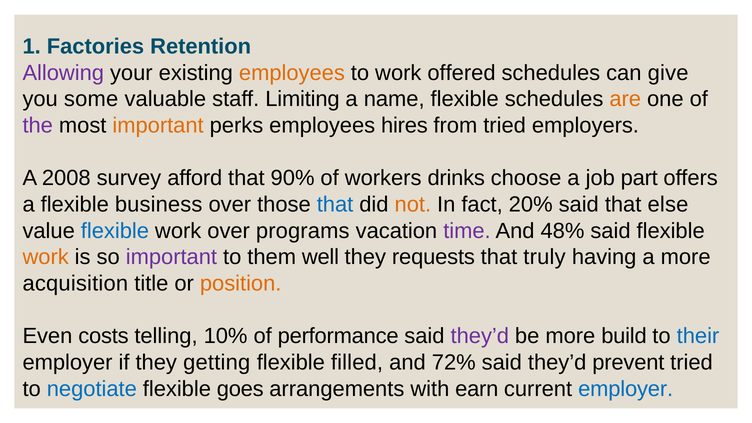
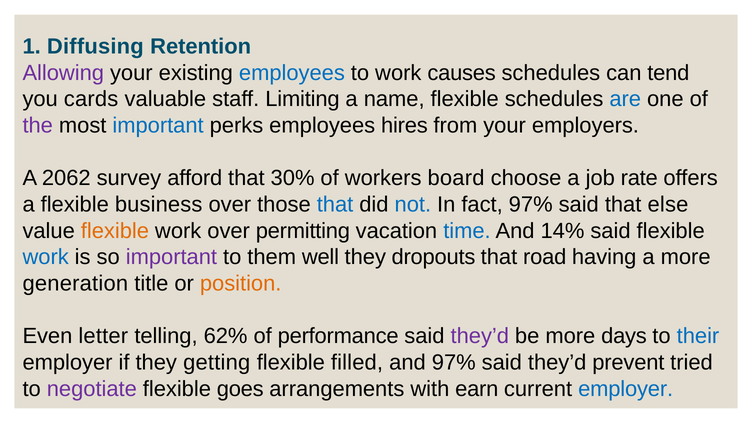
Factories: Factories -> Diffusing
employees at (292, 73) colour: orange -> blue
offered: offered -> causes
give: give -> tend
some: some -> cards
are colour: orange -> blue
important at (158, 125) colour: orange -> blue
from tried: tried -> your
2008: 2008 -> 2062
90%: 90% -> 30%
drinks: drinks -> board
part: part -> rate
not colour: orange -> blue
fact 20%: 20% -> 97%
flexible at (115, 231) colour: blue -> orange
programs: programs -> permitting
time colour: purple -> blue
48%: 48% -> 14%
work at (46, 257) colour: orange -> blue
requests: requests -> dropouts
truly: truly -> road
acquisition: acquisition -> generation
costs: costs -> letter
10%: 10% -> 62%
build: build -> days
and 72%: 72% -> 97%
negotiate colour: blue -> purple
